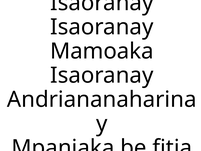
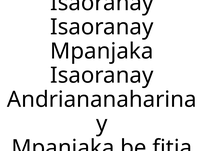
Mamoaka at (102, 51): Mamoaka -> Mpanjaka
